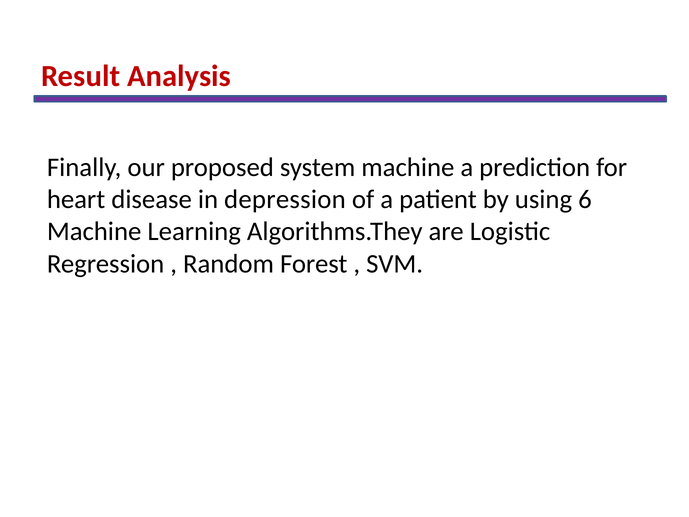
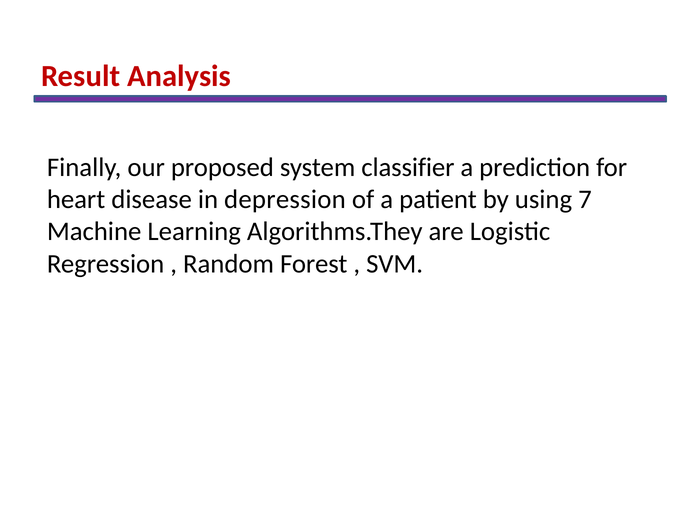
system machine: machine -> classifier
6: 6 -> 7
